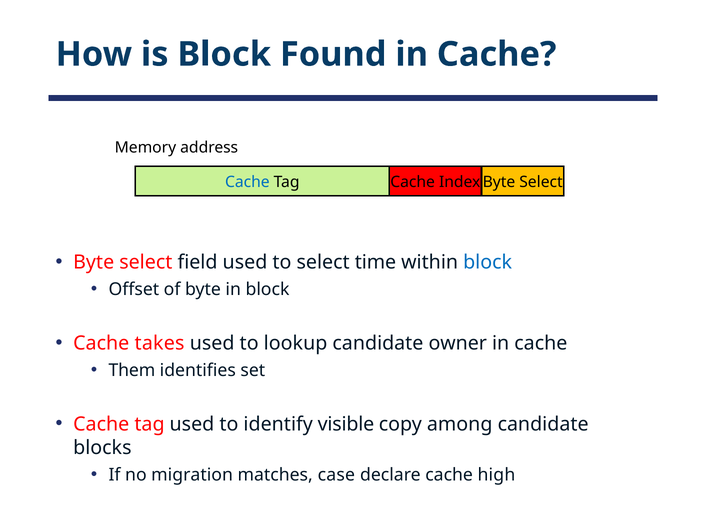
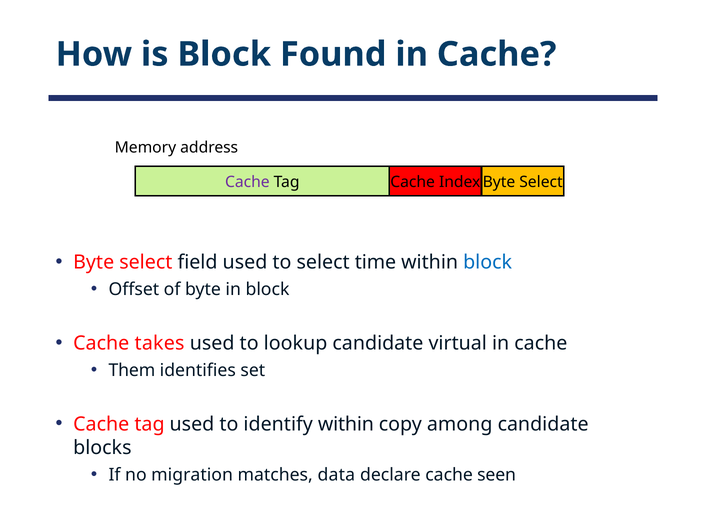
Cache at (247, 182) colour: blue -> purple
owner: owner -> virtual
identify visible: visible -> within
case: case -> data
high: high -> seen
